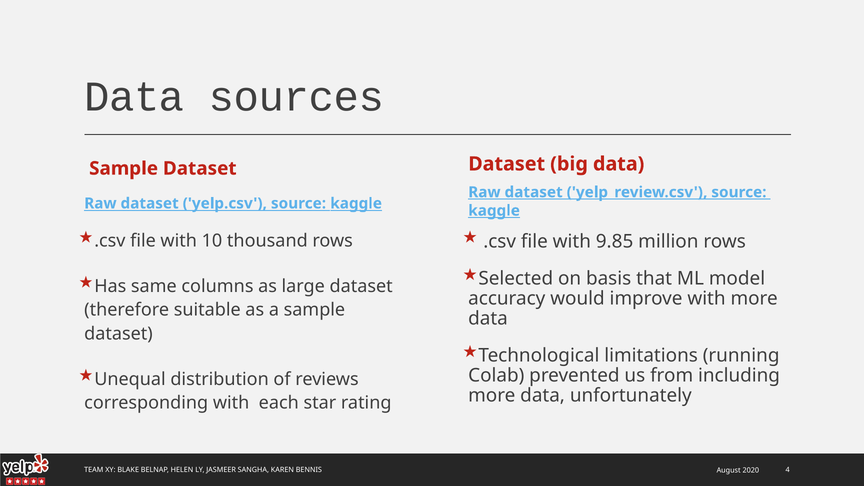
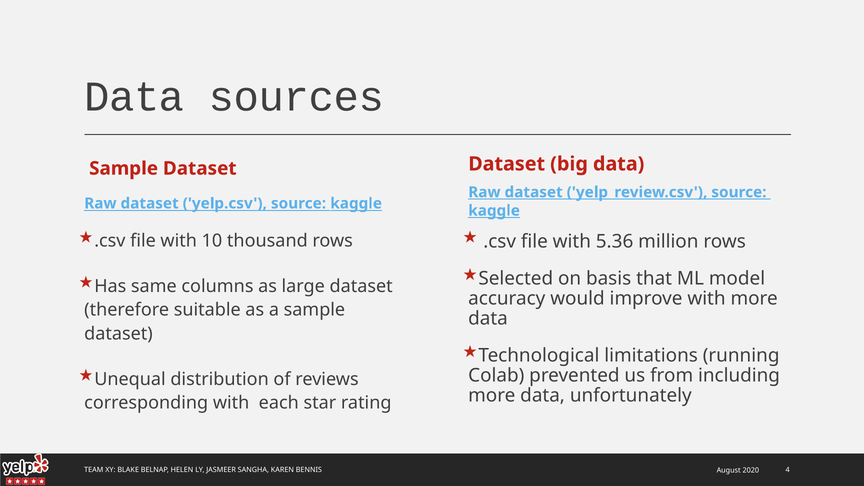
9.85: 9.85 -> 5.36
